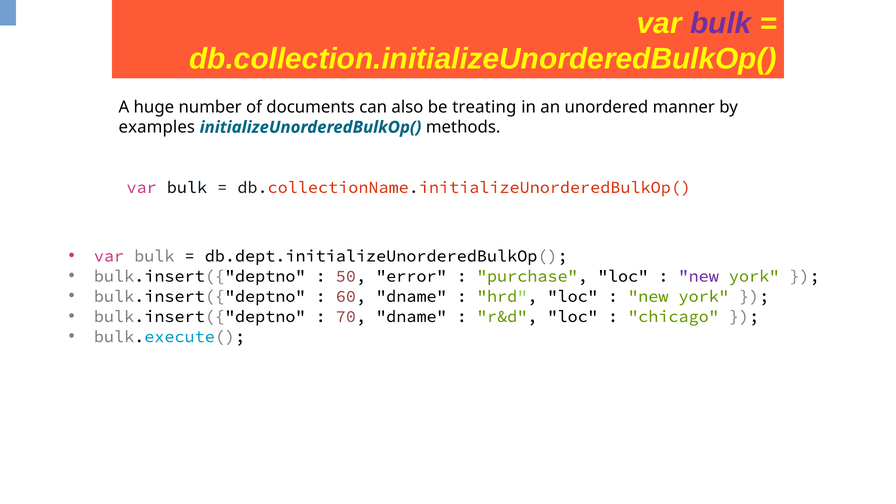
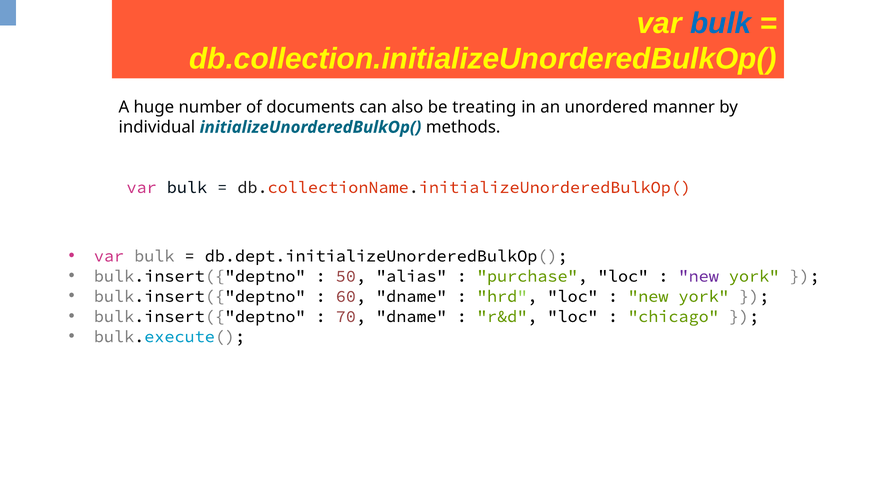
bulk at (721, 23) colour: purple -> blue
examples: examples -> individual
error: error -> alias
